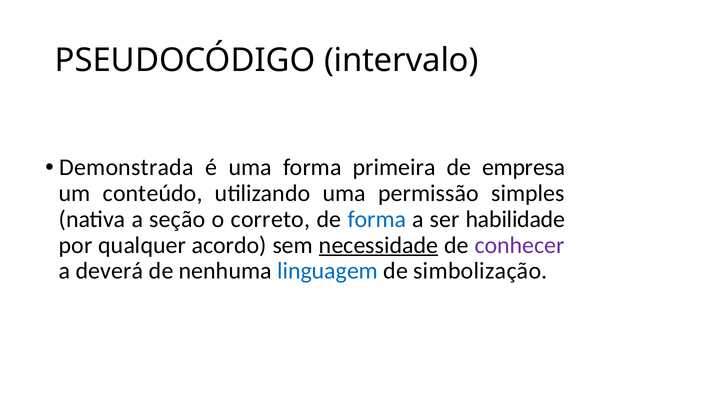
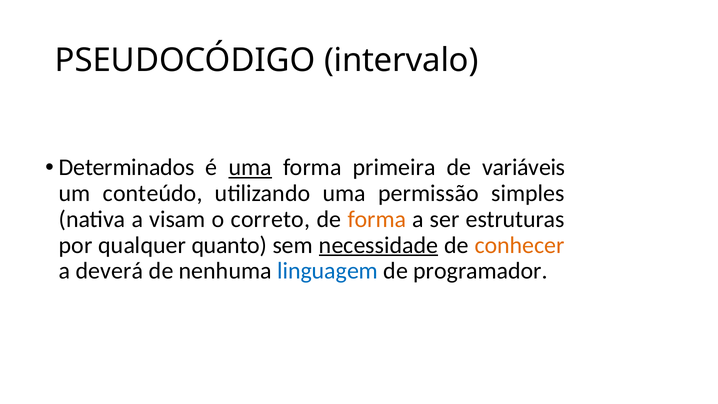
Demonstrada: Demonstrada -> Determinados
uma at (250, 167) underline: none -> present
empresa: empresa -> variáveis
seção: seção -> visam
forma at (377, 219) colour: blue -> orange
habilidade: habilidade -> estruturas
acordo: acordo -> quanto
conhecer colour: purple -> orange
simbolização: simbolização -> programador
